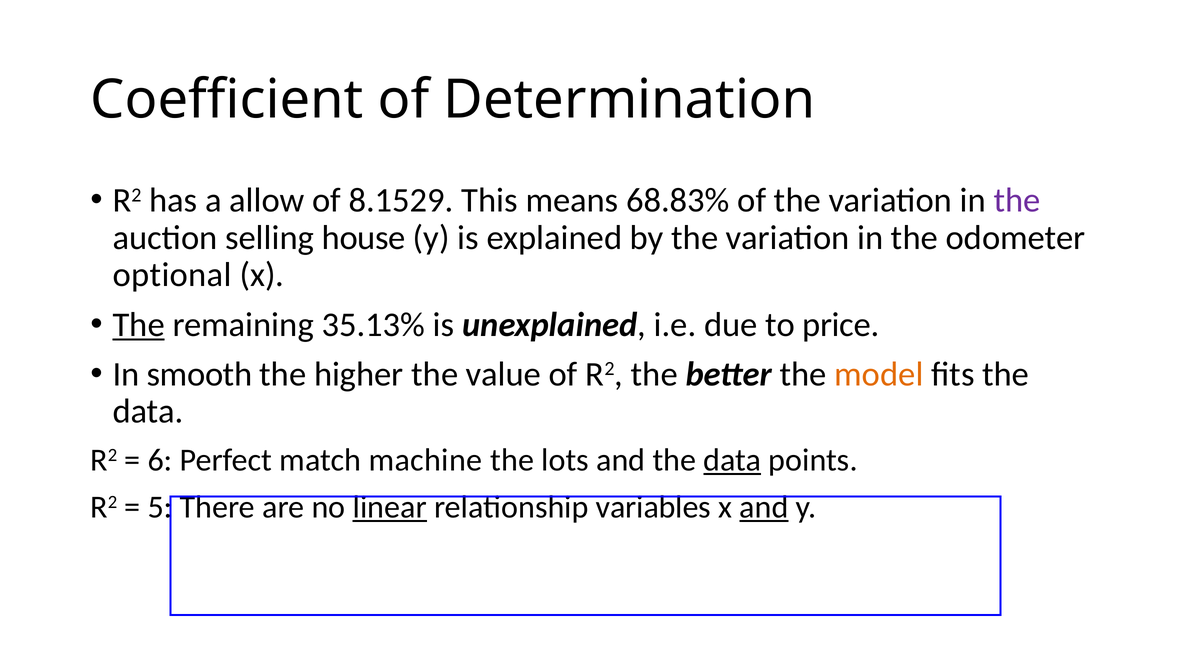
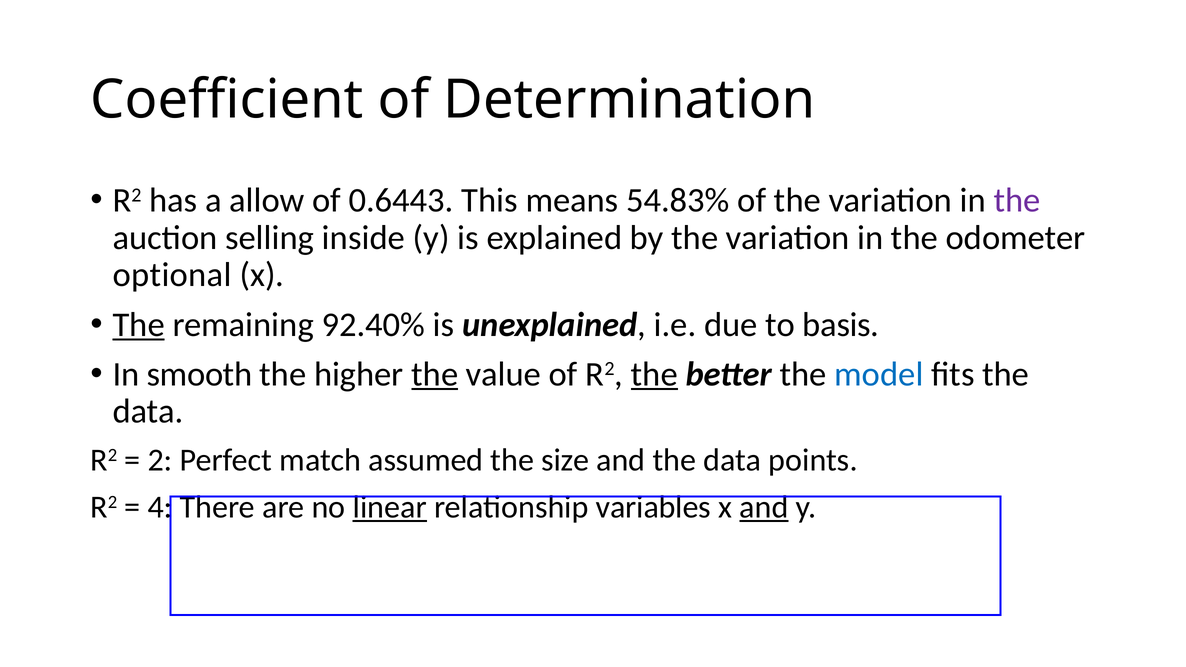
8.1529: 8.1529 -> 0.6443
68.83%: 68.83% -> 54.83%
house: house -> inside
35.13%: 35.13% -> 92.40%
price: price -> basis
the at (435, 374) underline: none -> present
the at (654, 374) underline: none -> present
model colour: orange -> blue
6: 6 -> 2
machine: machine -> assumed
lots: lots -> size
data at (732, 460) underline: present -> none
5: 5 -> 4
